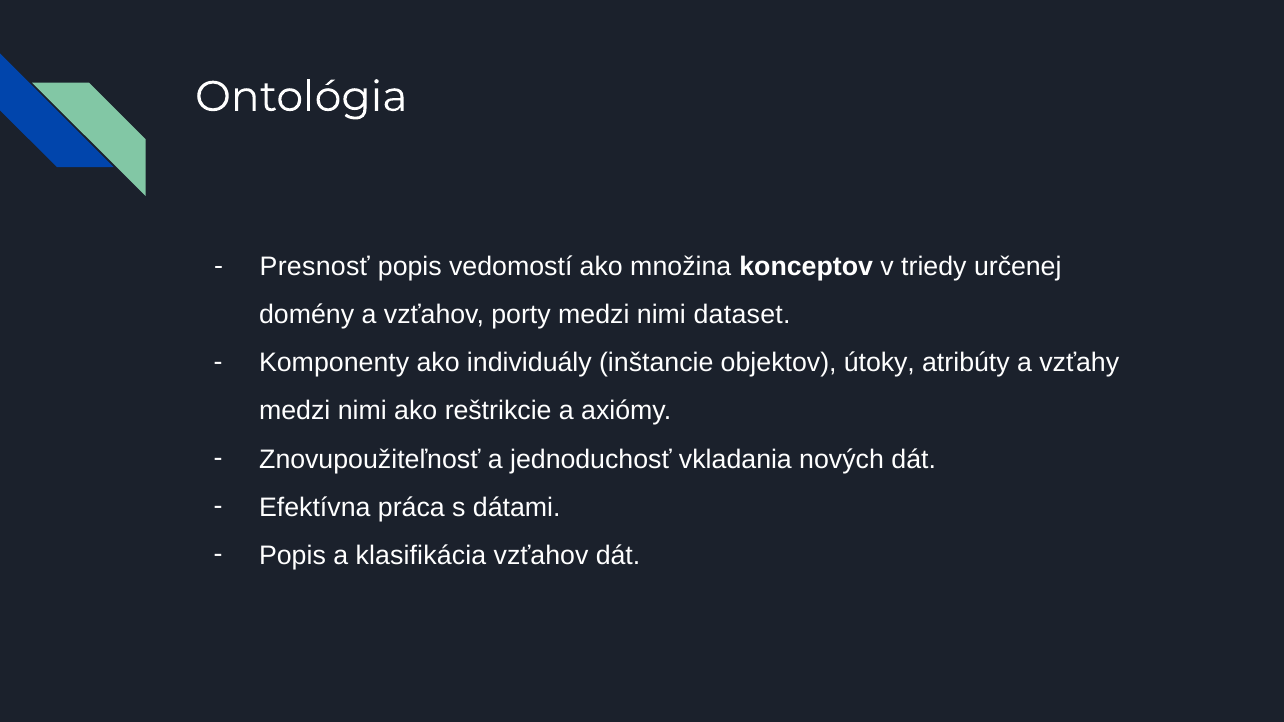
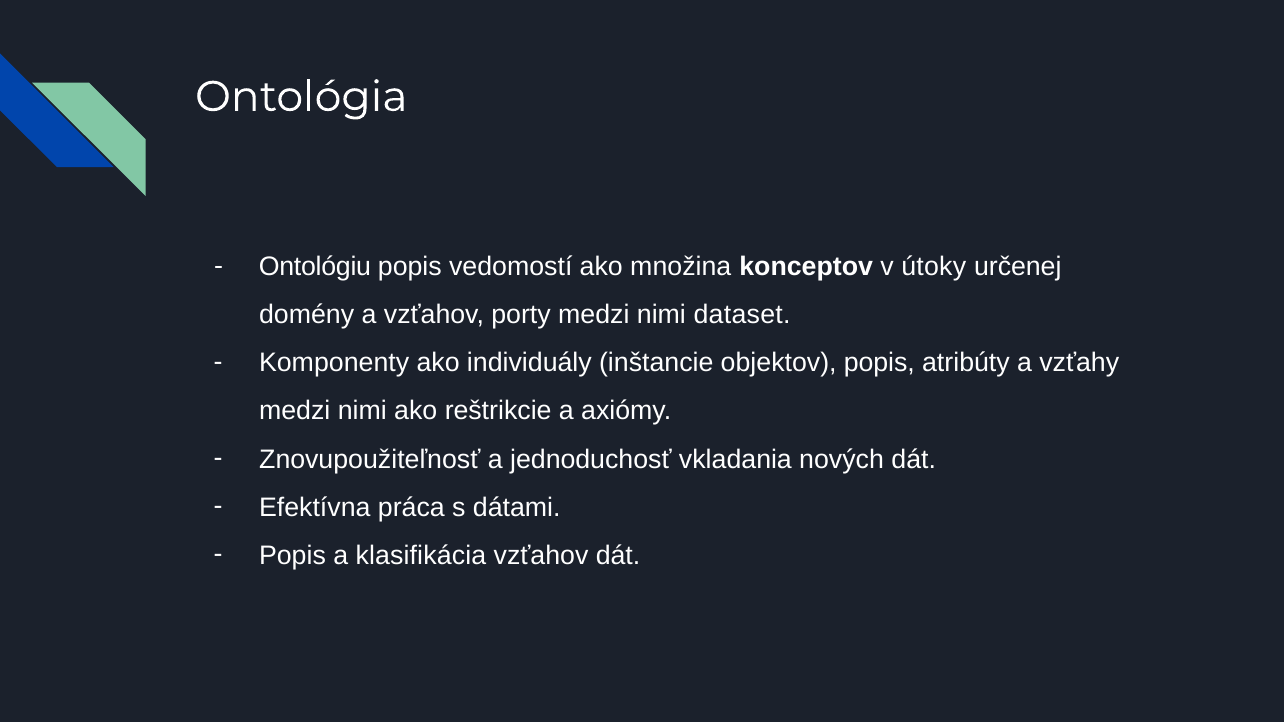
Presnosť: Presnosť -> Ontológiu
triedy: triedy -> útoky
objektov útoky: útoky -> popis
